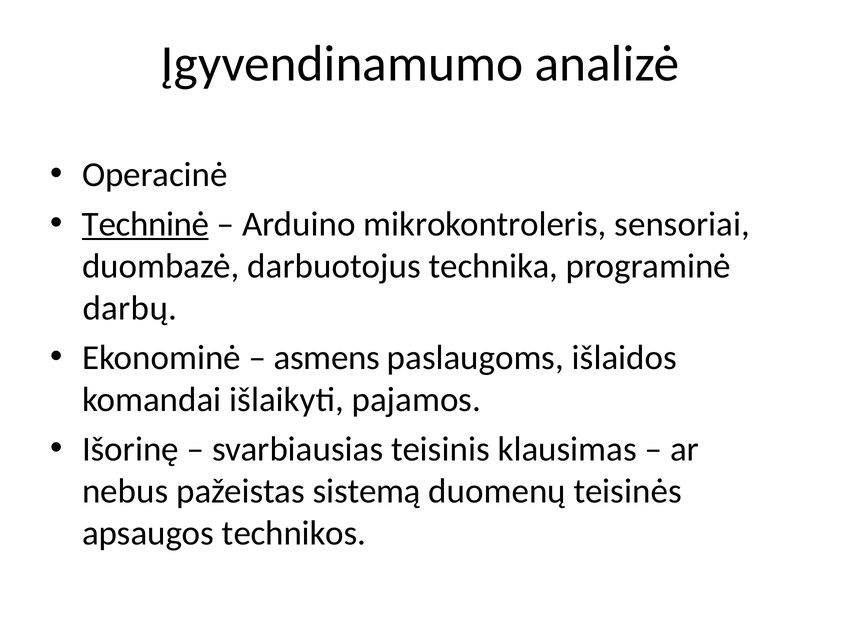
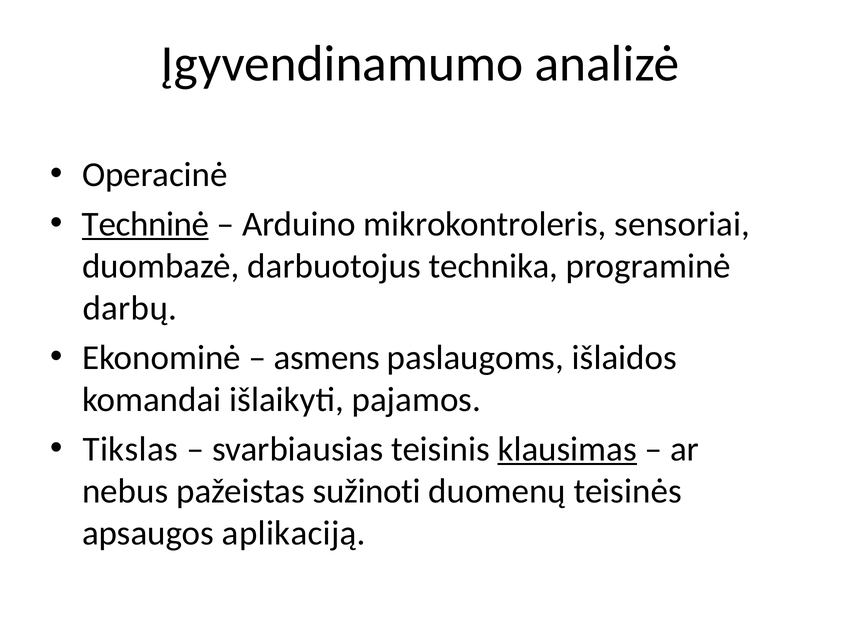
Išorinę: Išorinę -> Tikslas
klausimas underline: none -> present
sistemą: sistemą -> sužinoti
technikos: technikos -> aplikaciją
